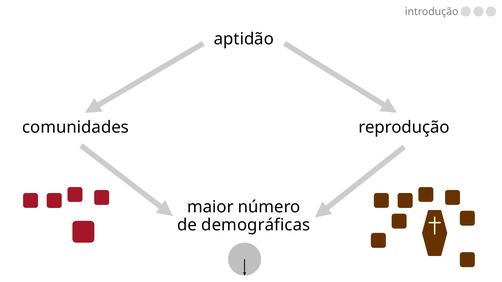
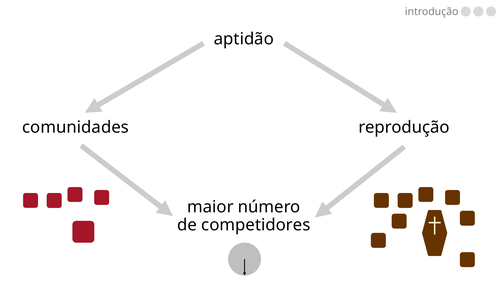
demográficas: demográficas -> competidores
